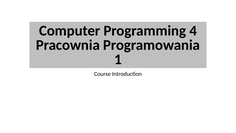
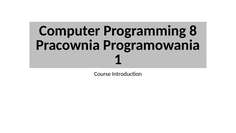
4: 4 -> 8
